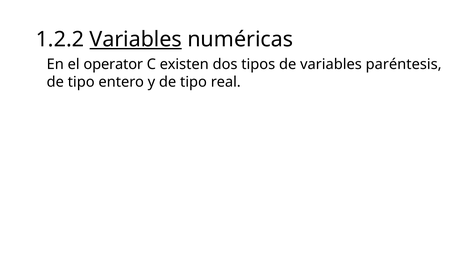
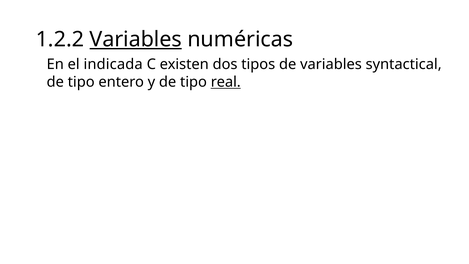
operator: operator -> indicada
paréntesis: paréntesis -> syntactical
real underline: none -> present
